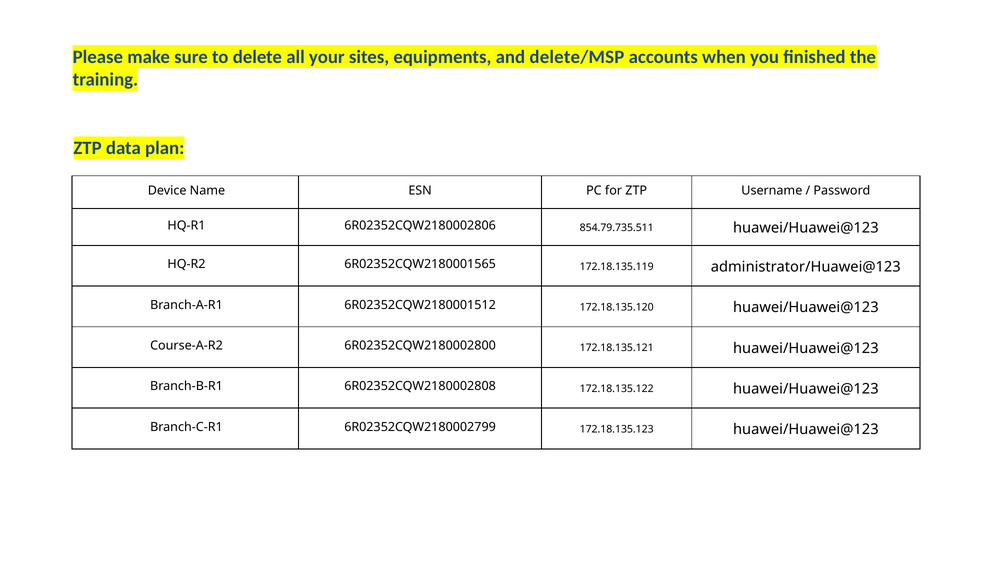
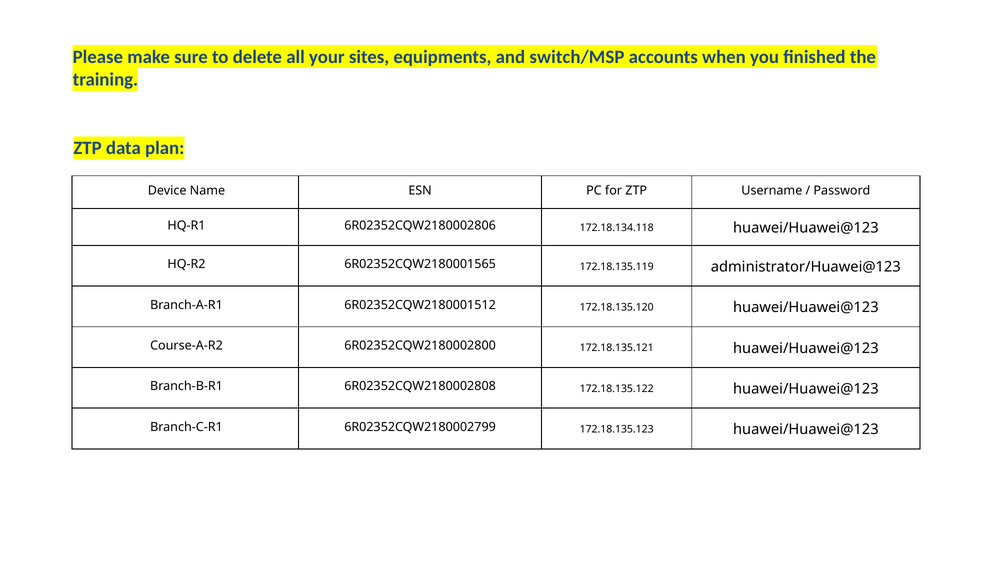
delete/MSP: delete/MSP -> switch/MSP
854.79.735.511: 854.79.735.511 -> 172.18.134.118
